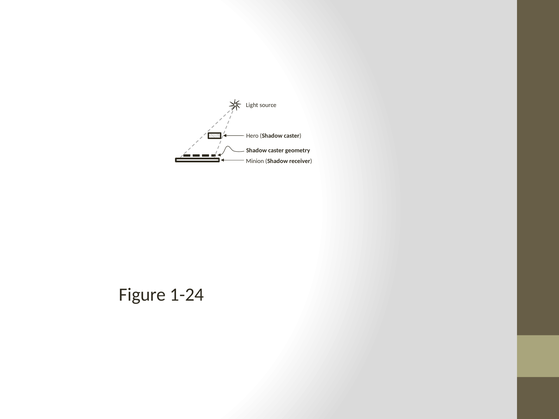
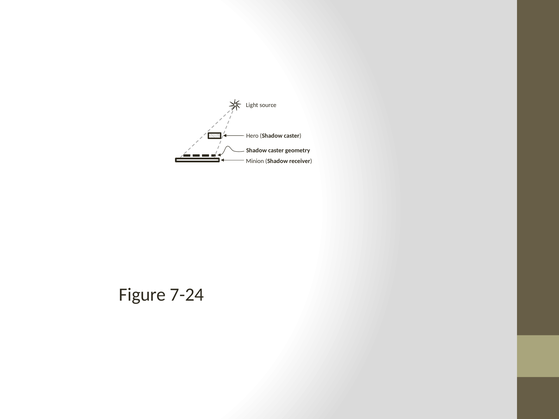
1-24: 1-24 -> 7-24
